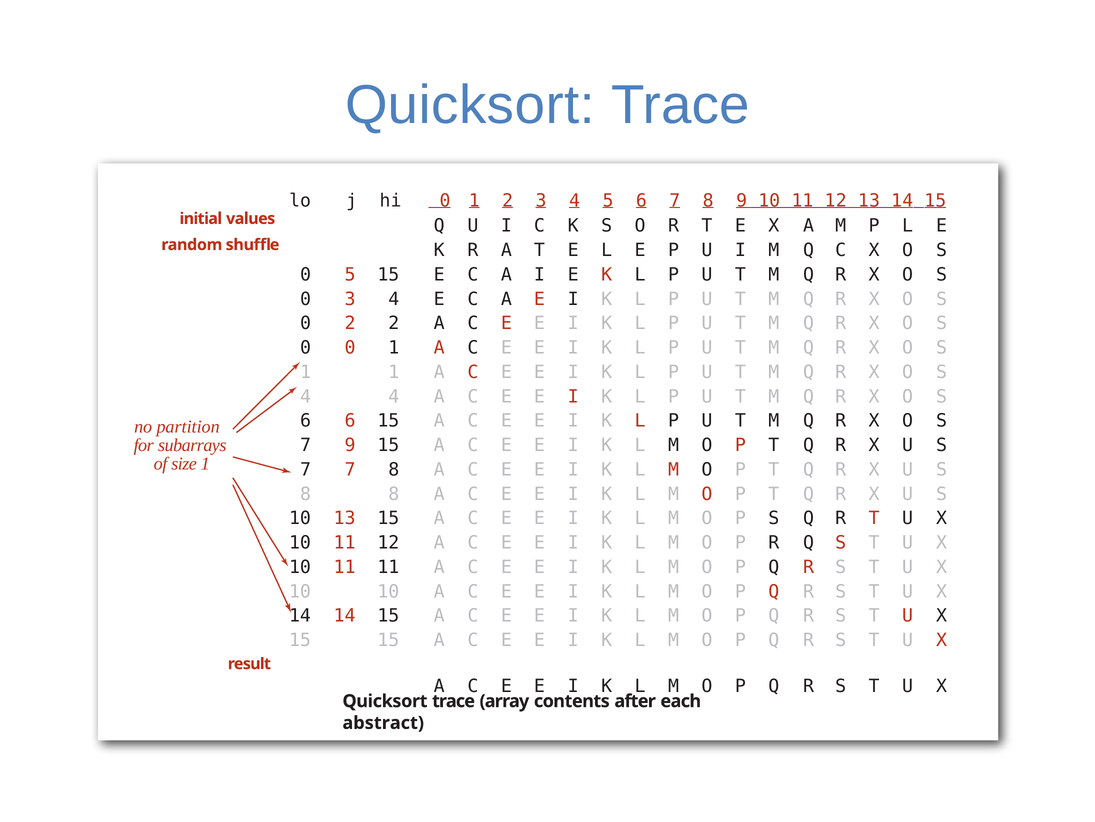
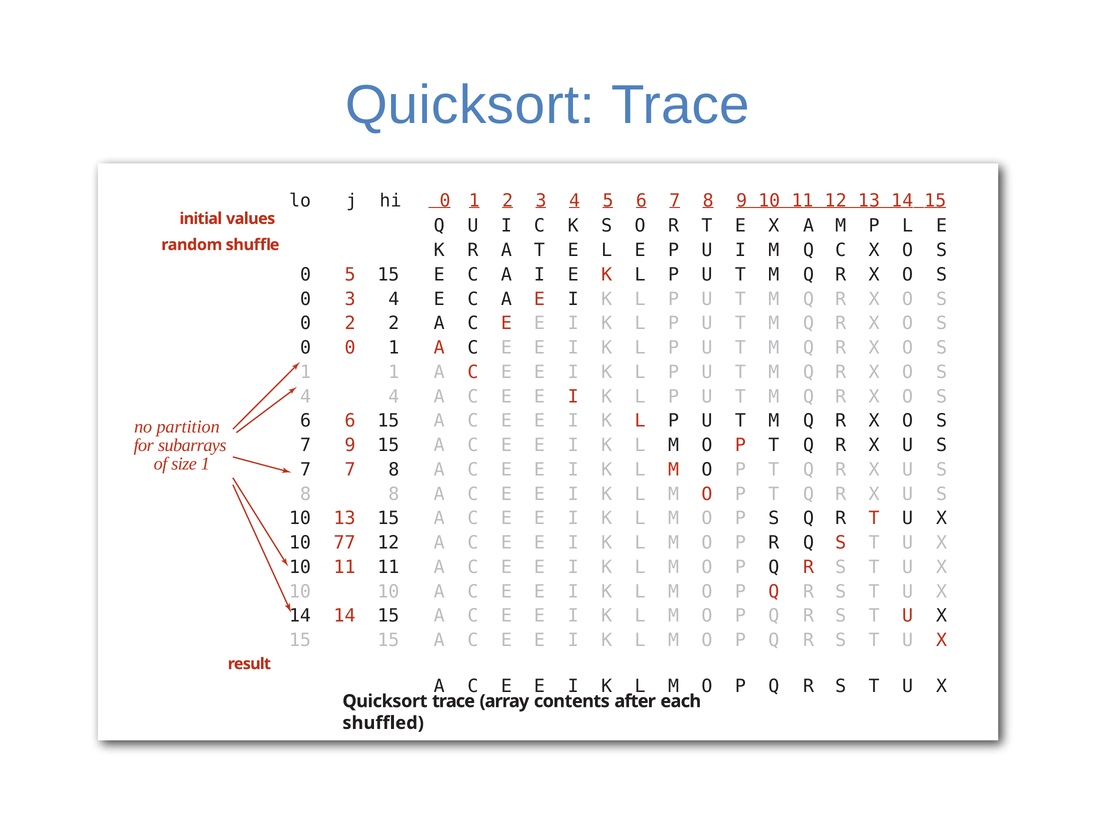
11 at (345, 542): 11 -> 77
abstract: abstract -> shuffled
